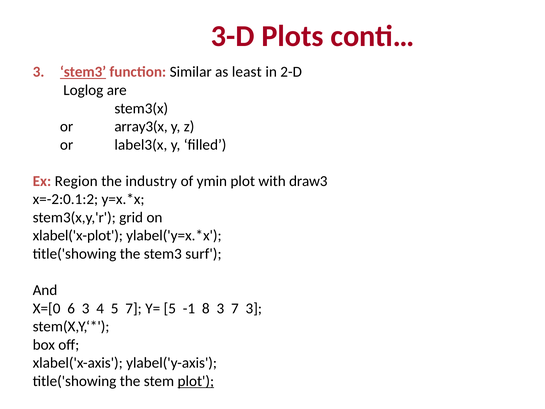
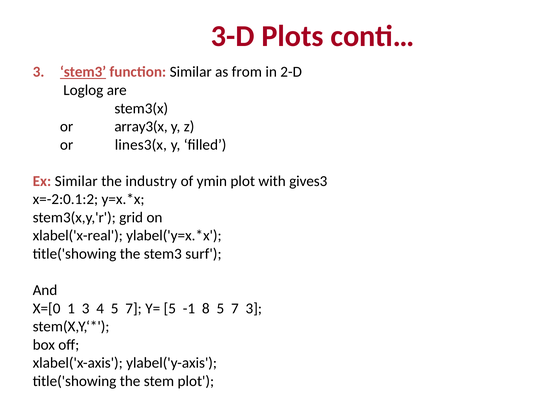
least: least -> from
label3(x: label3(x -> lines3(x
Ex Region: Region -> Similar
draw3: draw3 -> gives3
xlabel('x-plot: xlabel('x-plot -> xlabel('x-real
6: 6 -> 1
8 3: 3 -> 5
plot at (196, 381) underline: present -> none
